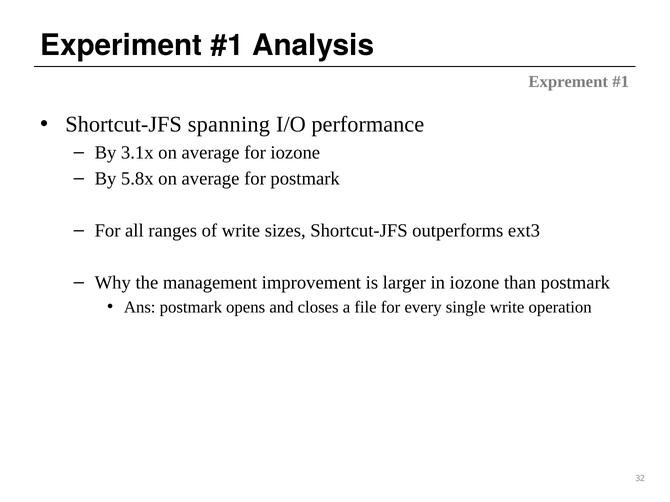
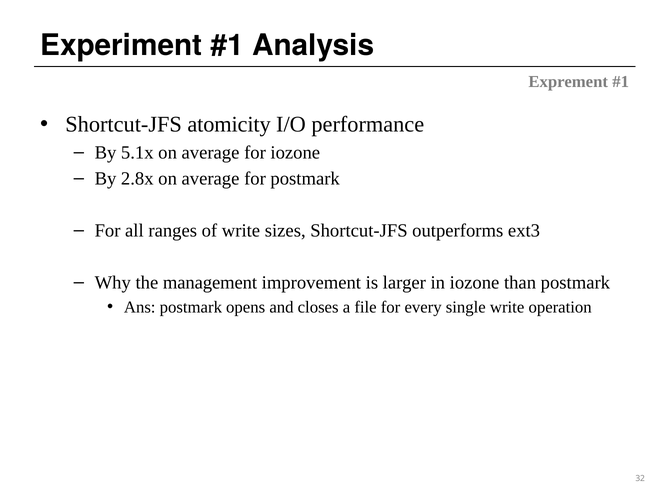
spanning: spanning -> atomicity
3.1x: 3.1x -> 5.1x
5.8x: 5.8x -> 2.8x
